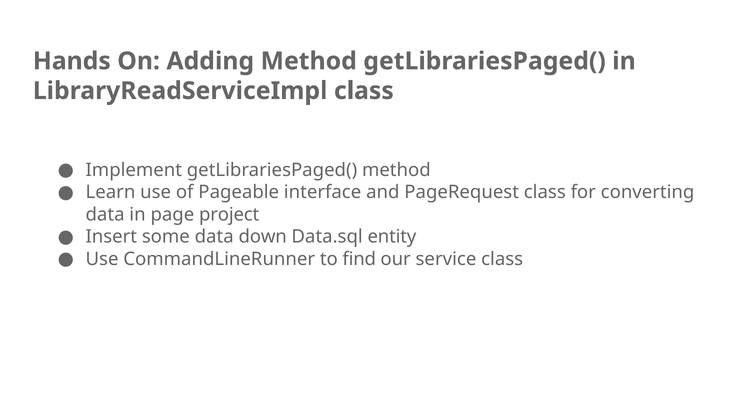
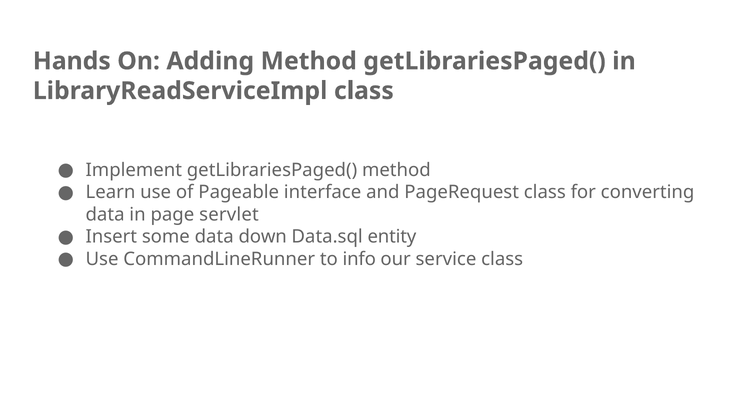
project: project -> servlet
find: find -> info
